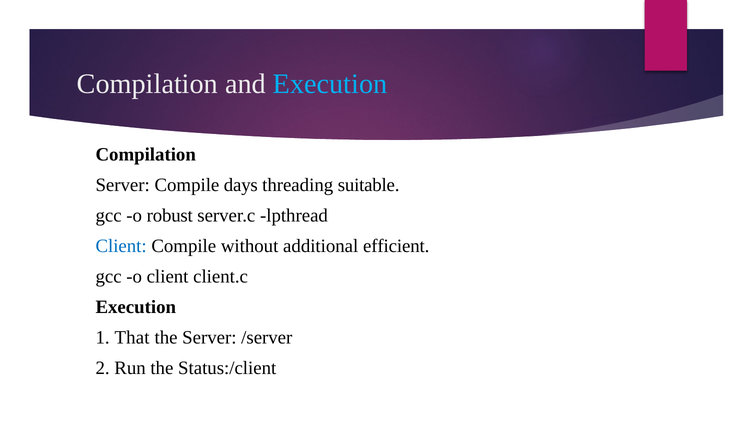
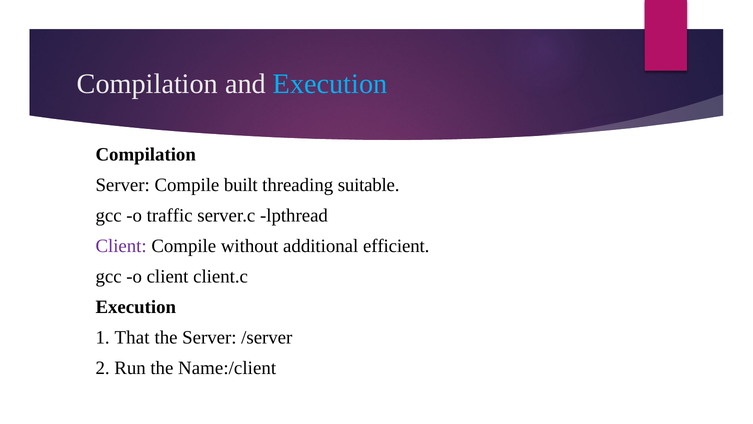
days: days -> built
robust: robust -> traffic
Client at (121, 246) colour: blue -> purple
Status:/client: Status:/client -> Name:/client
